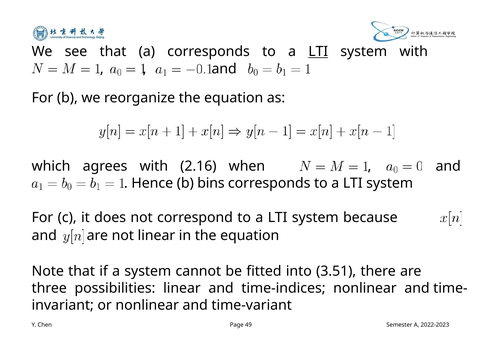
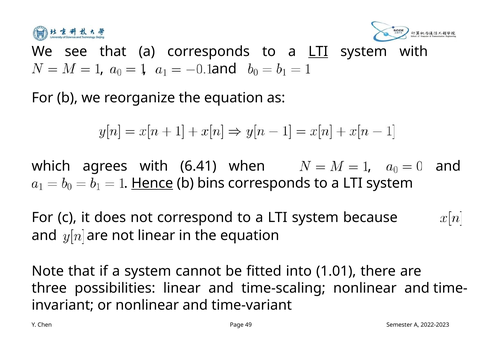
2.16: 2.16 -> 6.41
Hence underline: none -> present
3.51: 3.51 -> 1.01
time-indices: time-indices -> time-scaling
